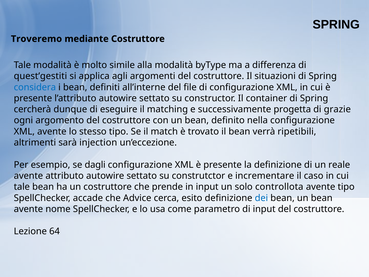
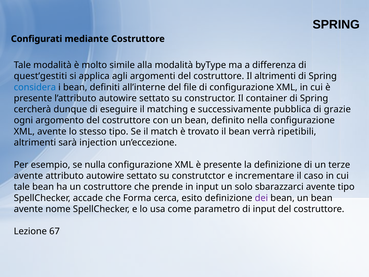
Troveremo: Troveremo -> Configurati
Il situazioni: situazioni -> altrimenti
progetta: progetta -> pubblica
dagli: dagli -> nulla
reale: reale -> terze
controllota: controllota -> sbarazzarci
Advice: Advice -> Forma
dei colour: blue -> purple
64: 64 -> 67
